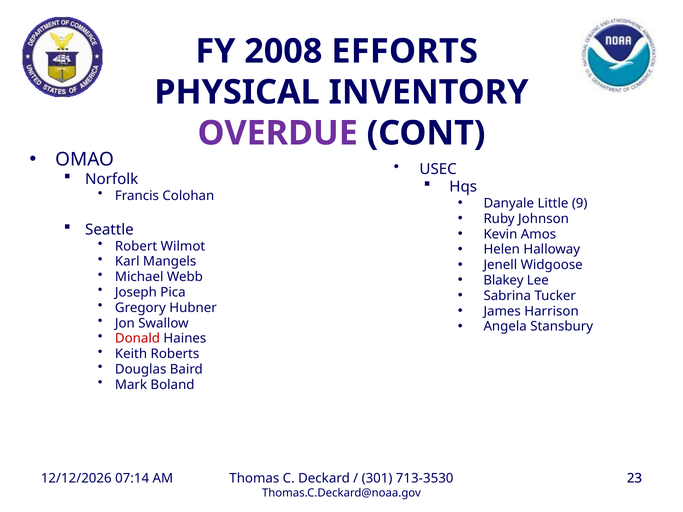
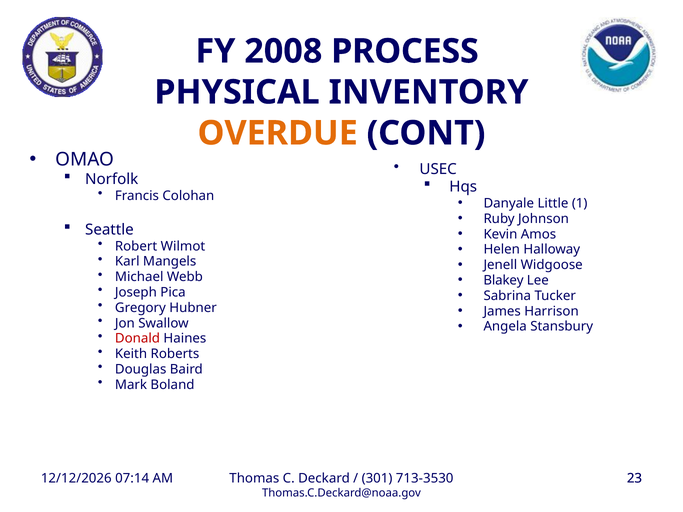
EFFORTS: EFFORTS -> PROCESS
OVERDUE colour: purple -> orange
9: 9 -> 1
